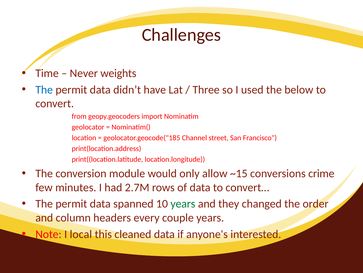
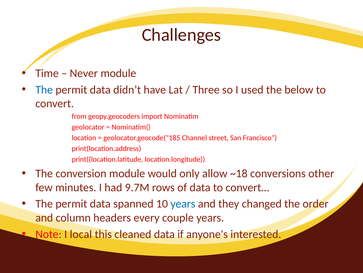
Never weights: weights -> module
~15: ~15 -> ~18
crime: crime -> other
2.7M: 2.7M -> 9.7M
years at (183, 203) colour: green -> blue
